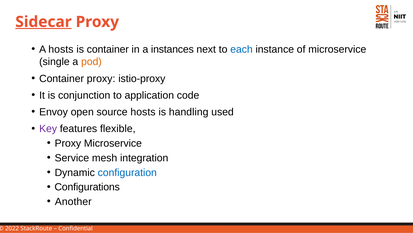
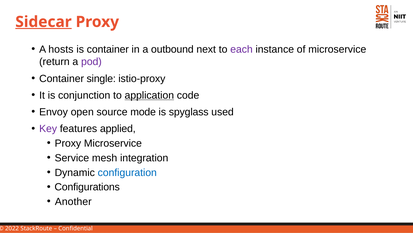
instances: instances -> outbound
each colour: blue -> purple
single: single -> return
pod colour: orange -> purple
Container proxy: proxy -> single
application underline: none -> present
source hosts: hosts -> mode
handling: handling -> spyglass
flexible: flexible -> applied
